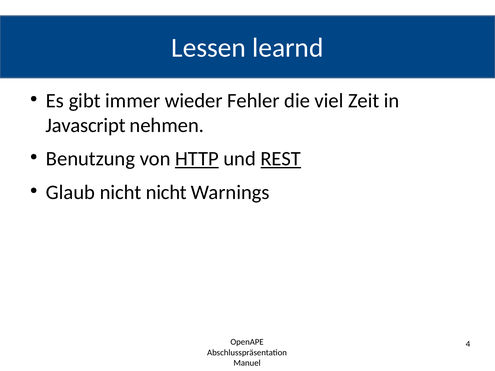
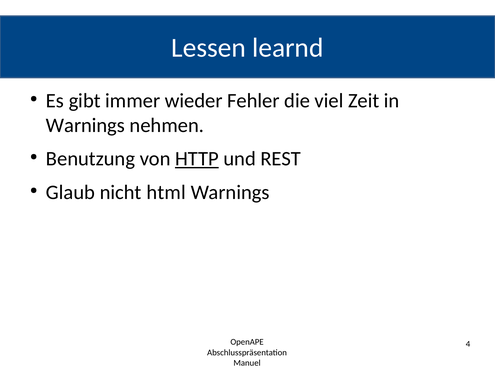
Javascript at (86, 125): Javascript -> Warnings
REST underline: present -> none
nicht nicht: nicht -> html
